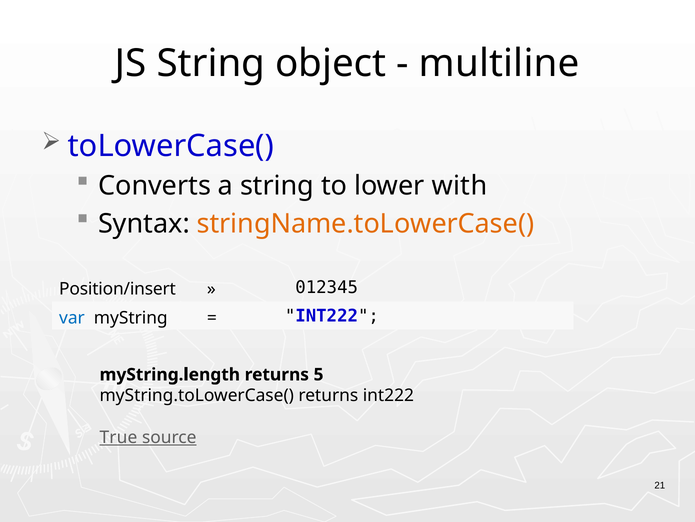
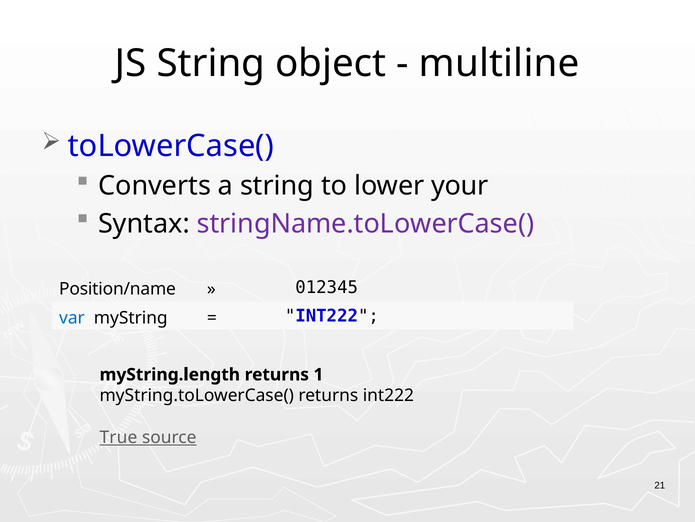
with: with -> your
stringName.toLowerCase( colour: orange -> purple
Position/insert: Position/insert -> Position/name
5: 5 -> 1
